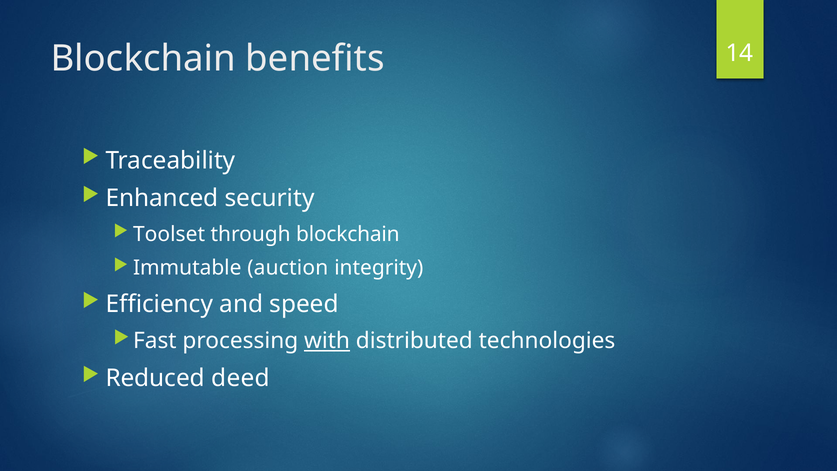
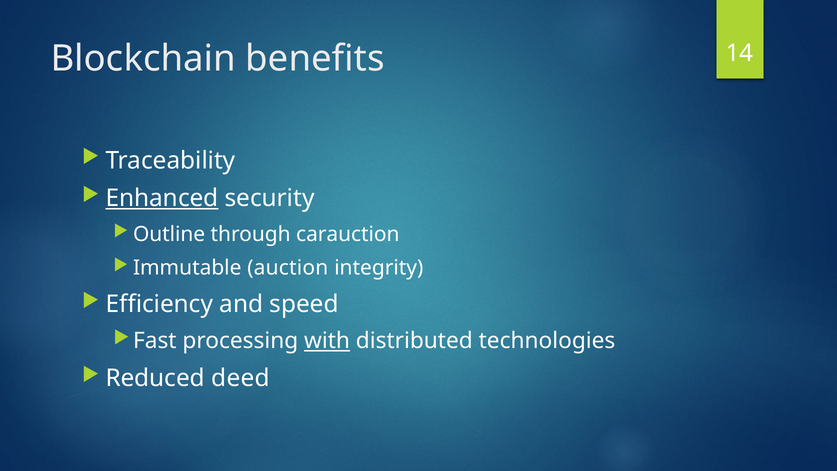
Enhanced underline: none -> present
Toolset: Toolset -> Outline
through blockchain: blockchain -> carauction
